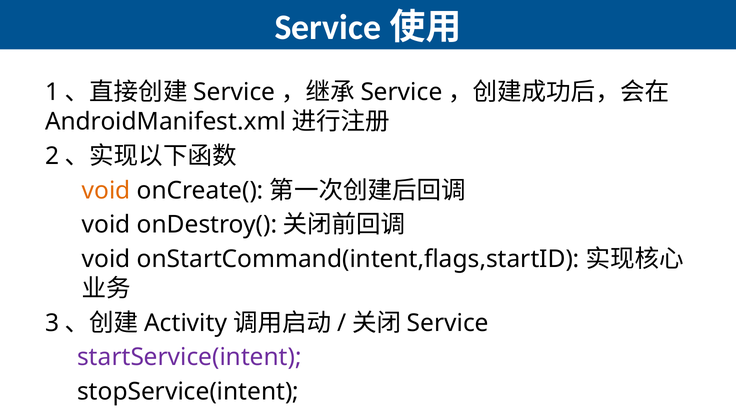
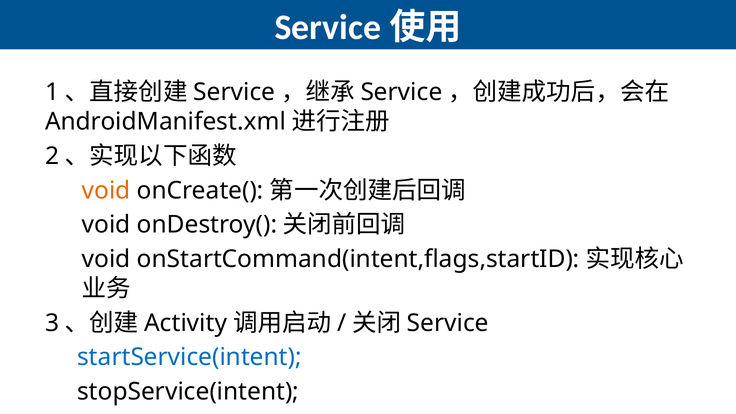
startService(intent colour: purple -> blue
